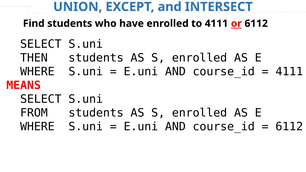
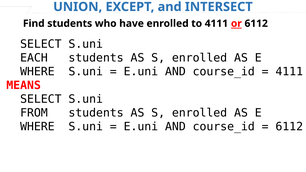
THEN: THEN -> EACH
